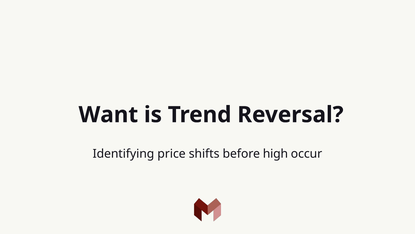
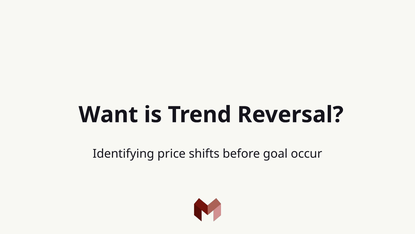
high: high -> goal
